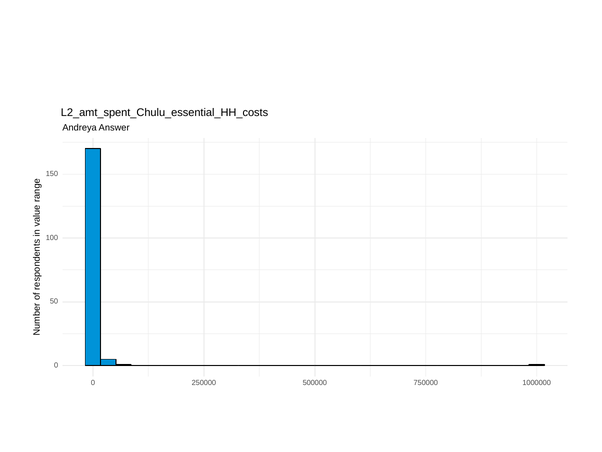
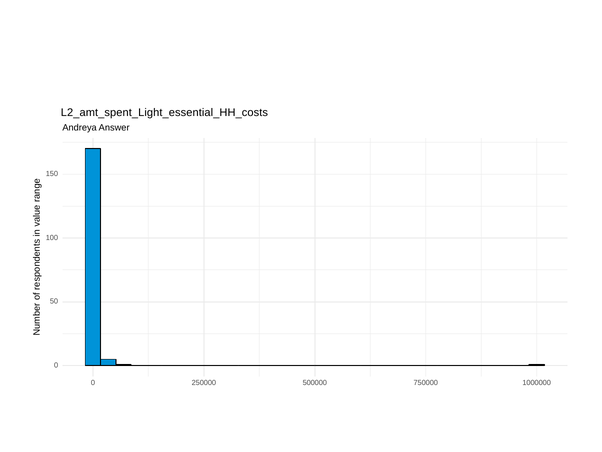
L2_amt_spent_Chulu_essential_HH_costs: L2_amt_spent_Chulu_essential_HH_costs -> L2_amt_spent_Light_essential_HH_costs
